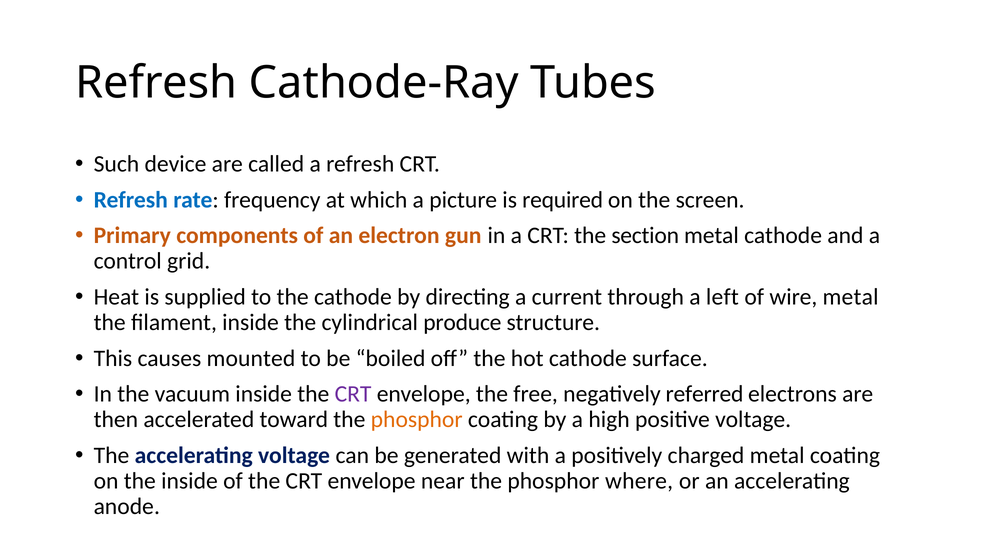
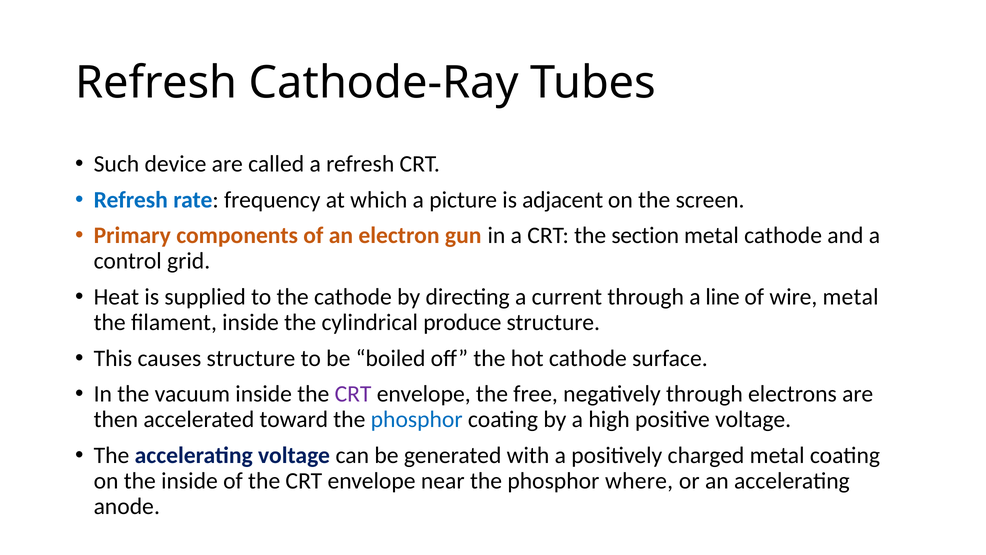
required: required -> adjacent
left: left -> line
causes mounted: mounted -> structure
negatively referred: referred -> through
phosphor at (417, 419) colour: orange -> blue
